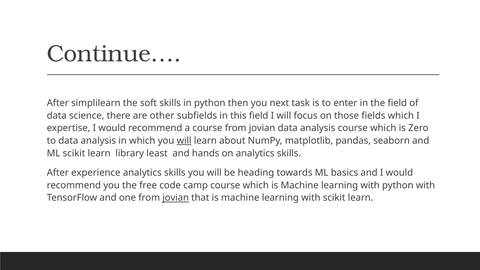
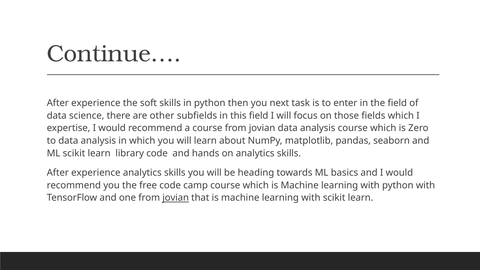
simplilearn at (96, 103): simplilearn -> experience
will at (184, 141) underline: present -> none
library least: least -> code
